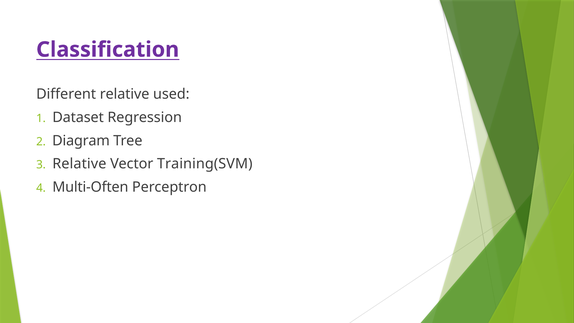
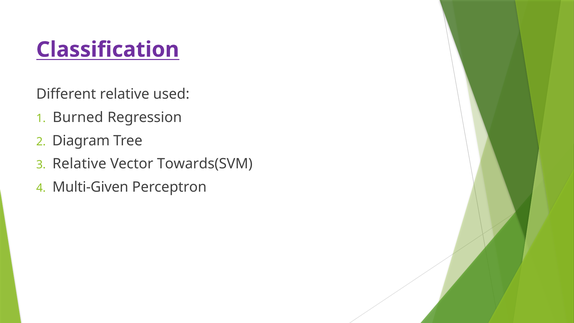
Dataset: Dataset -> Burned
Training(SVM: Training(SVM -> Towards(SVM
Multi-Often: Multi-Often -> Multi-Given
